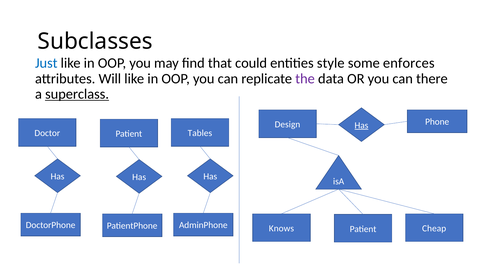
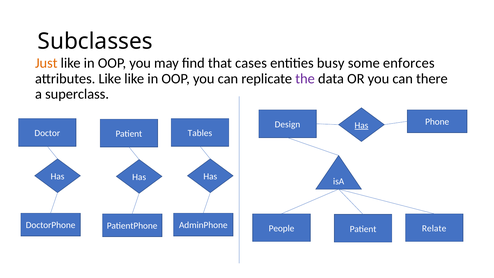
Just colour: blue -> orange
could: could -> cases
style: style -> busy
attributes Will: Will -> Like
superclass underline: present -> none
Knows: Knows -> People
Cheap: Cheap -> Relate
